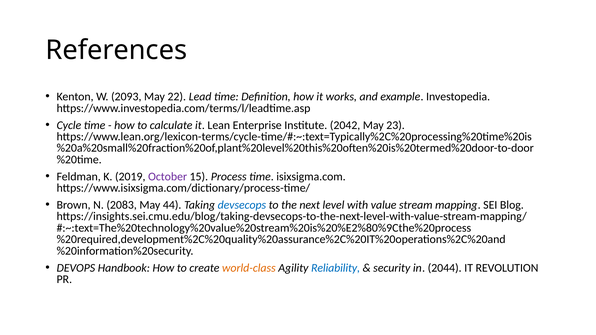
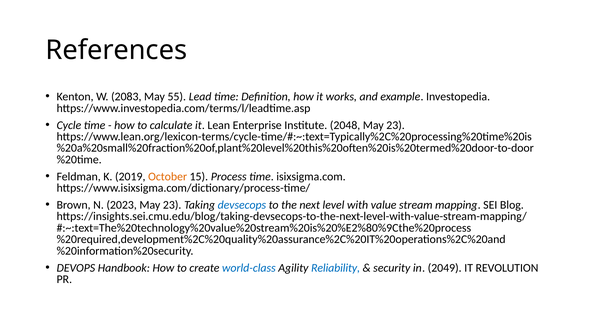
2093: 2093 -> 2083
22: 22 -> 55
2042: 2042 -> 2048
October colour: purple -> orange
2083: 2083 -> 2023
44 at (172, 205): 44 -> 23
world-class colour: orange -> blue
2044: 2044 -> 2049
